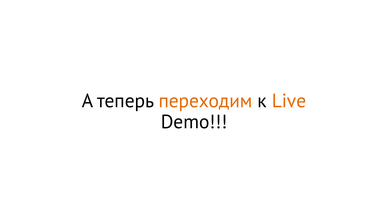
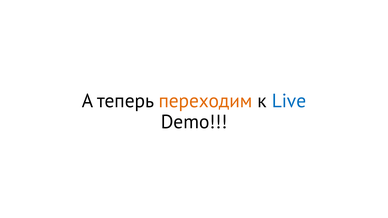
Live colour: orange -> blue
